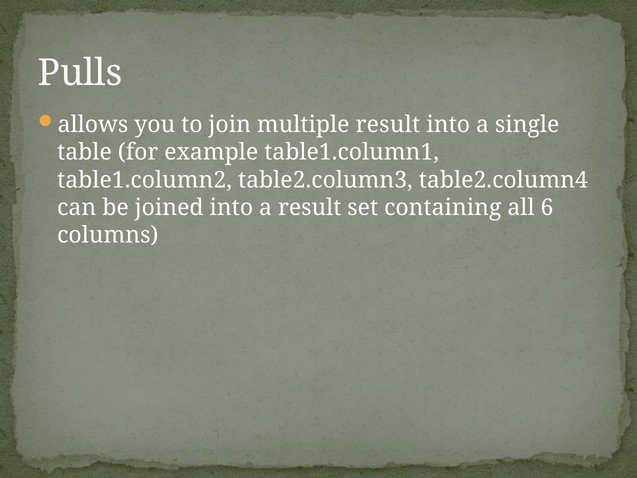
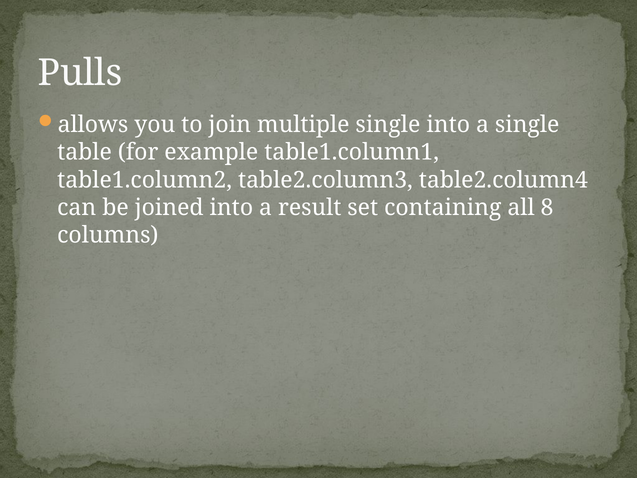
multiple result: result -> single
6: 6 -> 8
